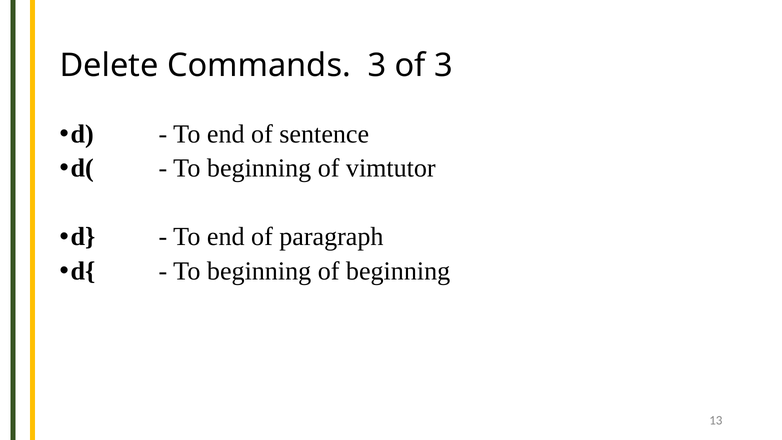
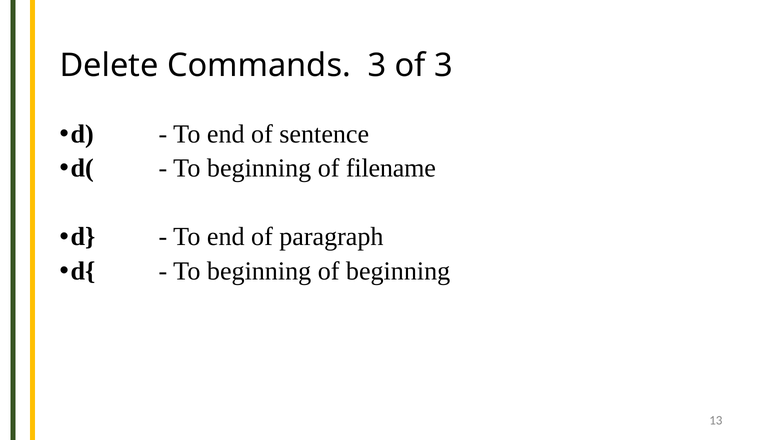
vimtutor: vimtutor -> filename
